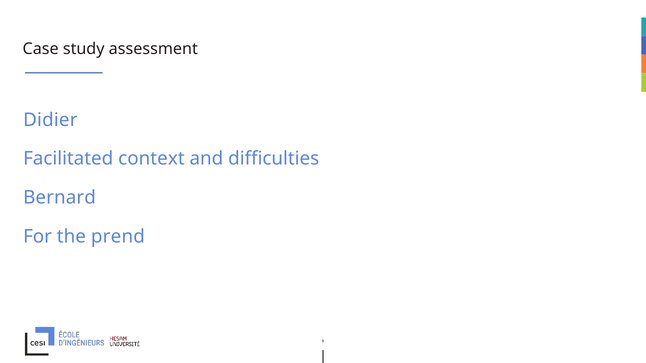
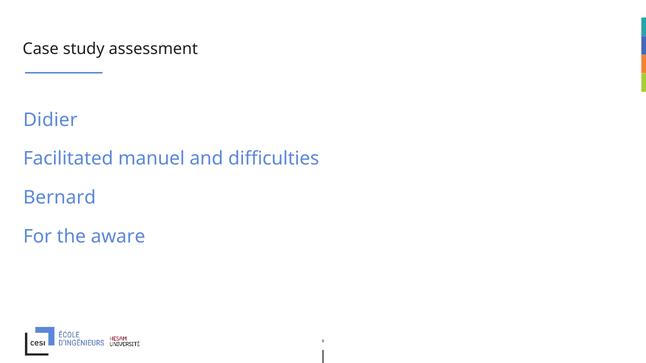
context: context -> manuel
prend: prend -> aware
